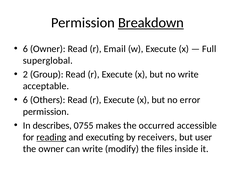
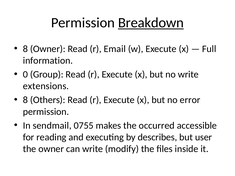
6 at (25, 49): 6 -> 8
superglobal: superglobal -> information
2: 2 -> 0
acceptable: acceptable -> extensions
6 at (25, 100): 6 -> 8
describes: describes -> sendmail
reading underline: present -> none
receivers: receivers -> describes
